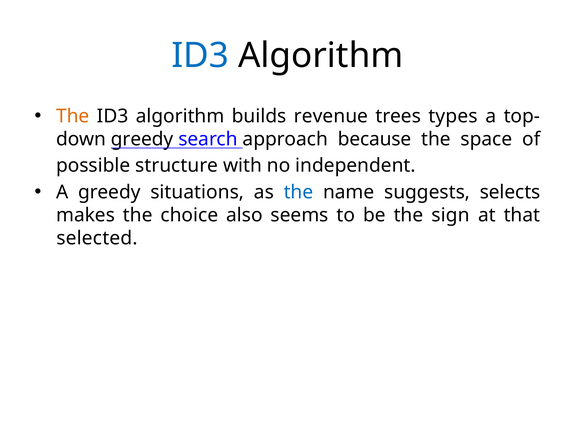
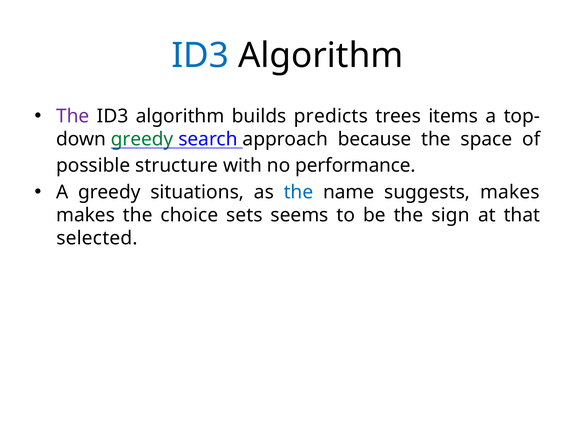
The at (73, 116) colour: orange -> purple
revenue: revenue -> predicts
types: types -> items
greedy at (142, 139) colour: black -> green
independent: independent -> performance
suggests selects: selects -> makes
also: also -> sets
